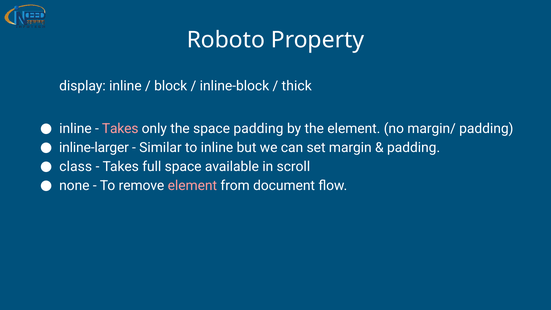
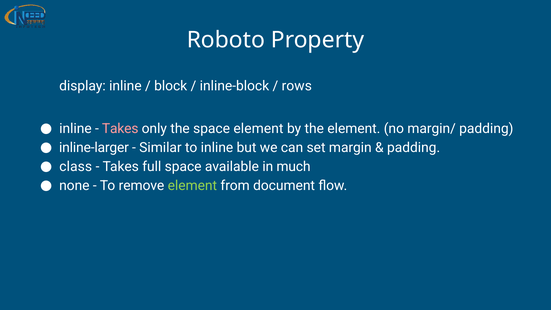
thick: thick -> rows
space padding: padding -> element
scroll: scroll -> much
element at (192, 186) colour: pink -> light green
